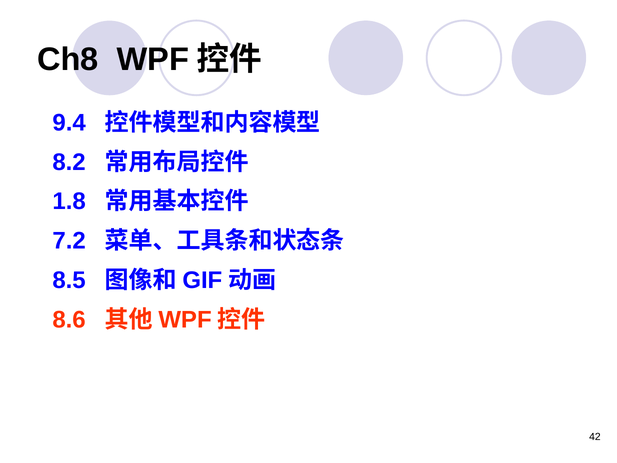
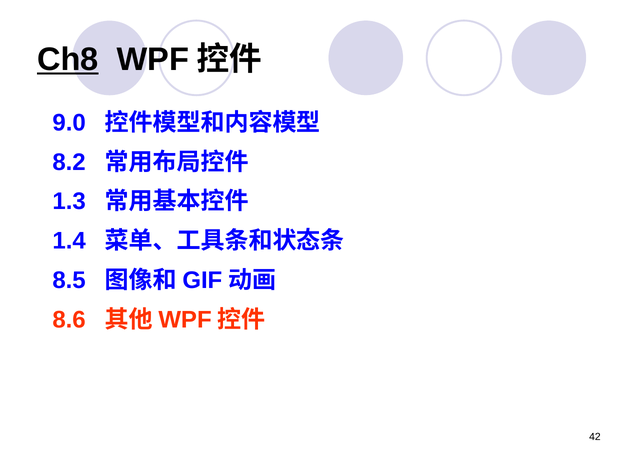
Ch8 underline: none -> present
9.4: 9.4 -> 9.0
1.8: 1.8 -> 1.3
7.2: 7.2 -> 1.4
